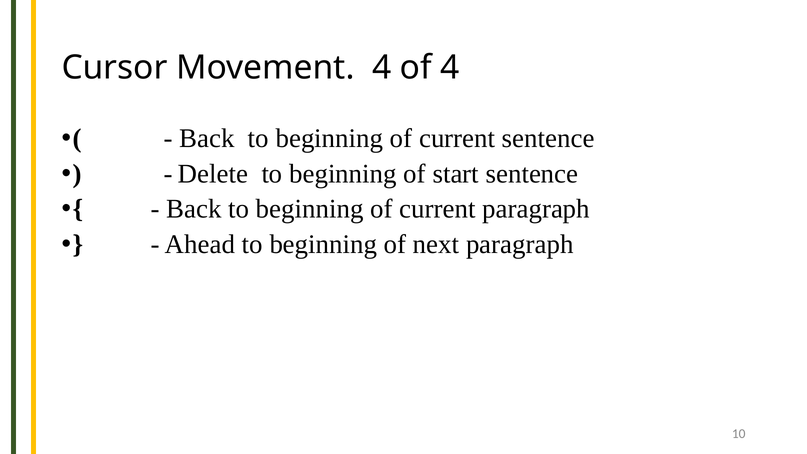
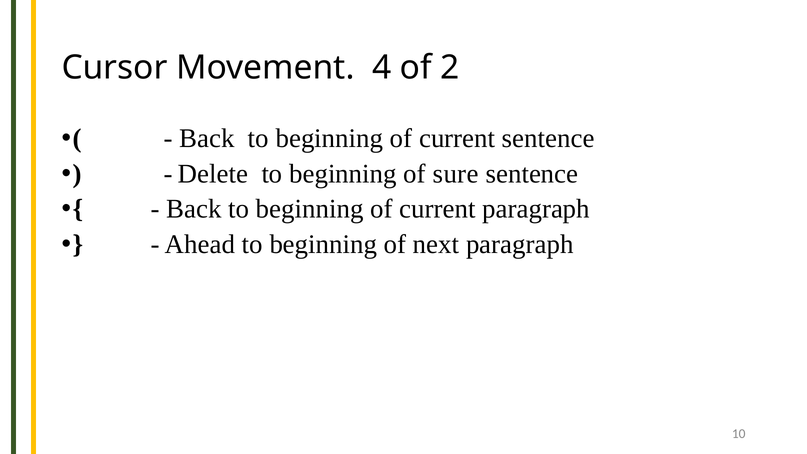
of 4: 4 -> 2
start: start -> sure
